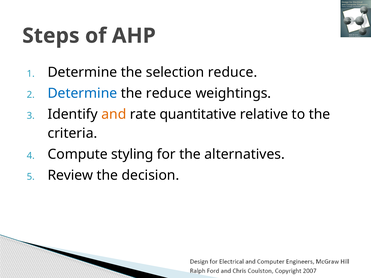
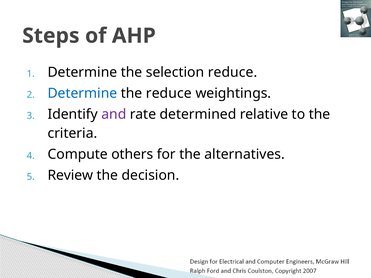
and colour: orange -> purple
quantitative: quantitative -> determined
styling: styling -> others
